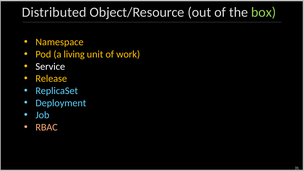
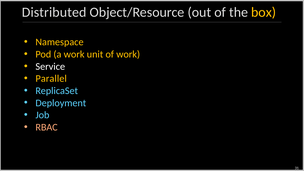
box colour: light green -> yellow
a living: living -> work
Release: Release -> Parallel
